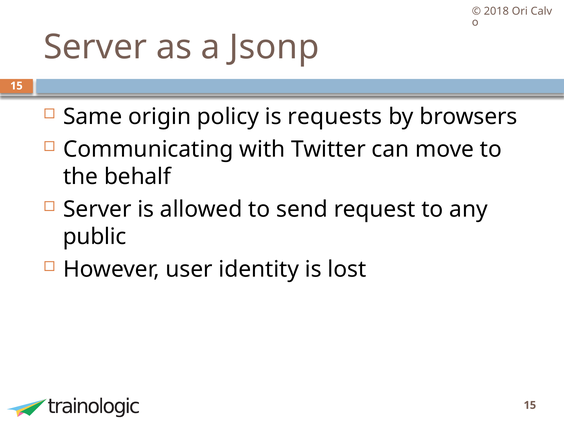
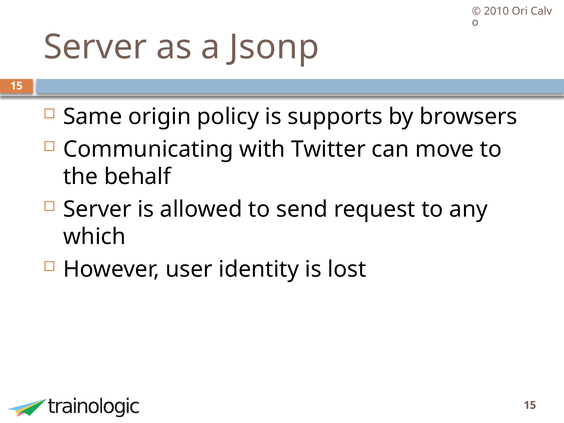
2018: 2018 -> 2010
requests: requests -> supports
public: public -> which
